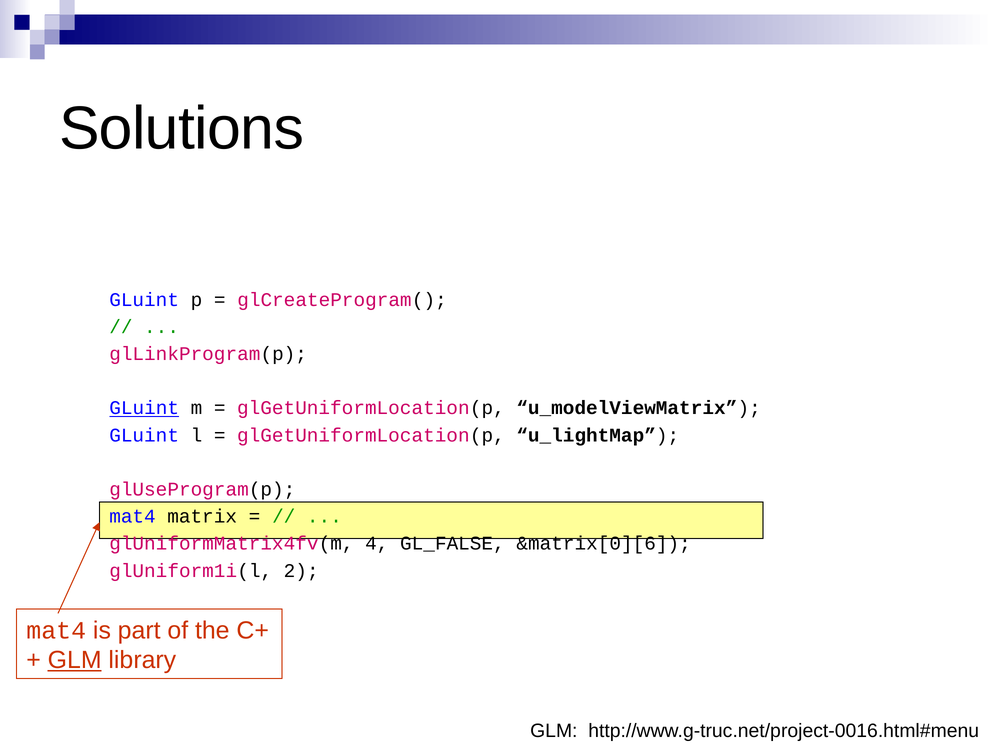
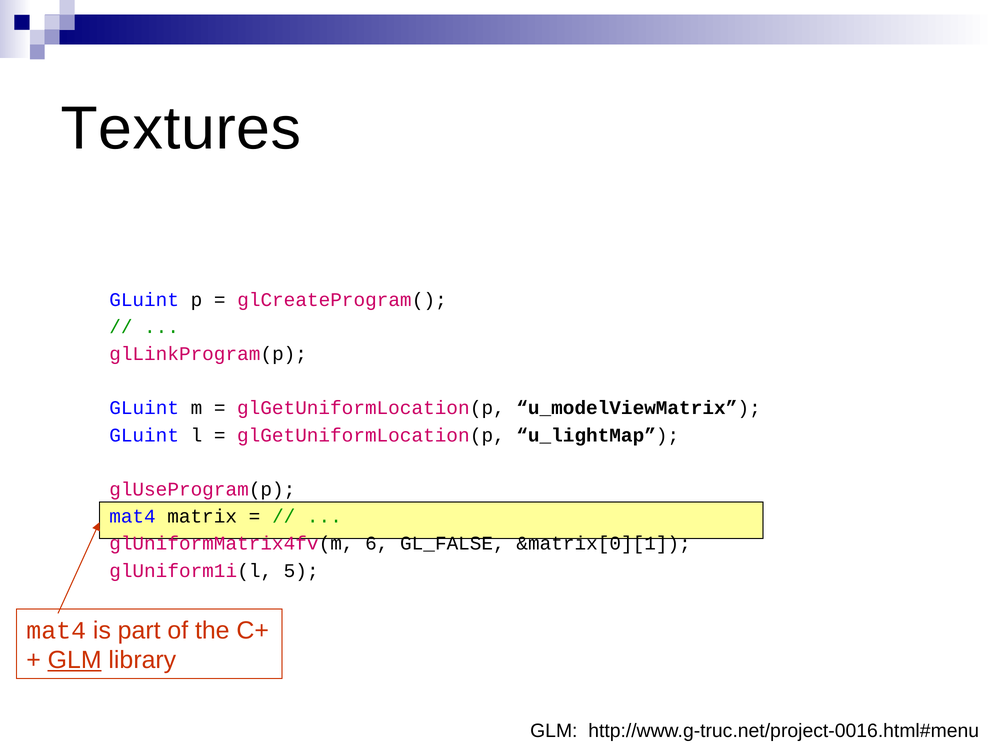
Solutions: Solutions -> Textures
GLuint at (144, 408) underline: present -> none
4: 4 -> 6
&matrix[0][6: &matrix[0][6 -> &matrix[0][1
2: 2 -> 5
